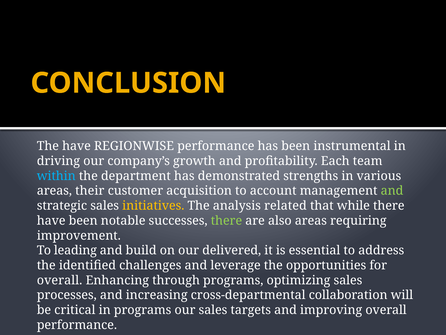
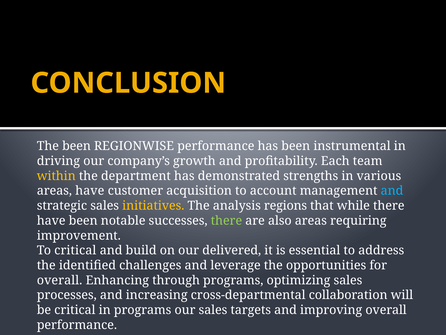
The have: have -> been
within colour: light blue -> yellow
areas their: their -> have
and at (392, 191) colour: light green -> light blue
related: related -> regions
To leading: leading -> critical
